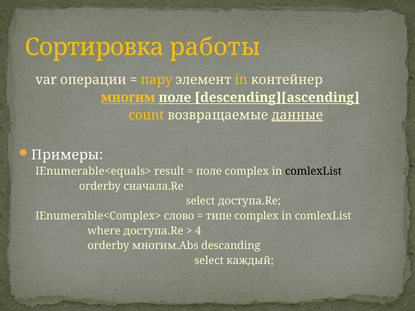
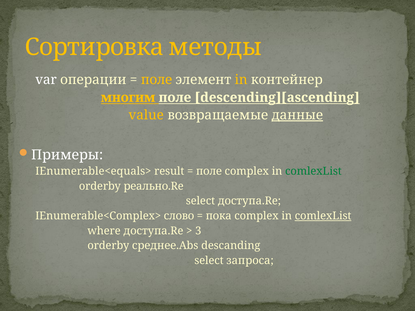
работы: работы -> методы
пару at (157, 80): пару -> поле
count: count -> value
comlexList at (313, 171) colour: black -> green
сначала.Re: сначала.Re -> реально.Re
типе: типе -> пока
comlexList at (323, 216) underline: none -> present
4: 4 -> 3
многим.Abs: многим.Abs -> среднее.Abs
каждый: каждый -> запроса
